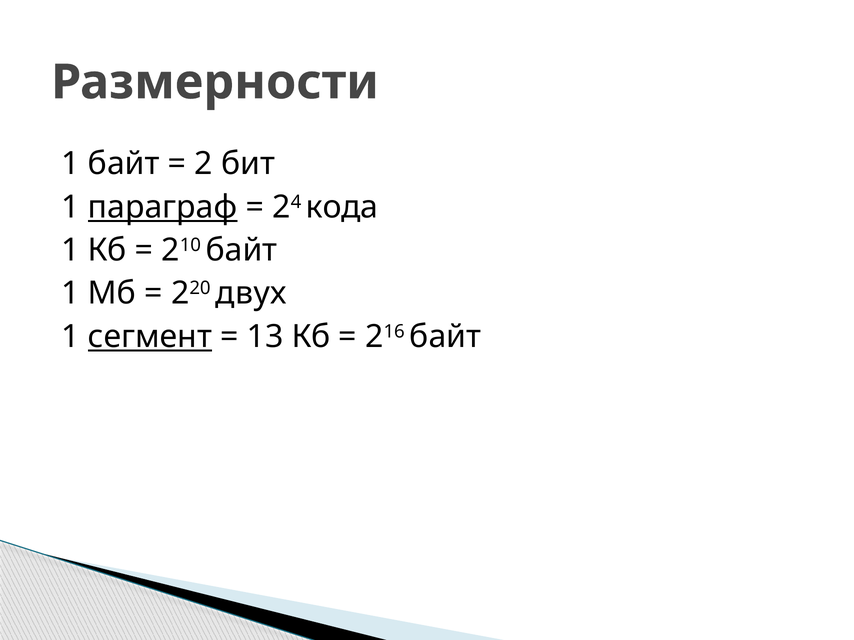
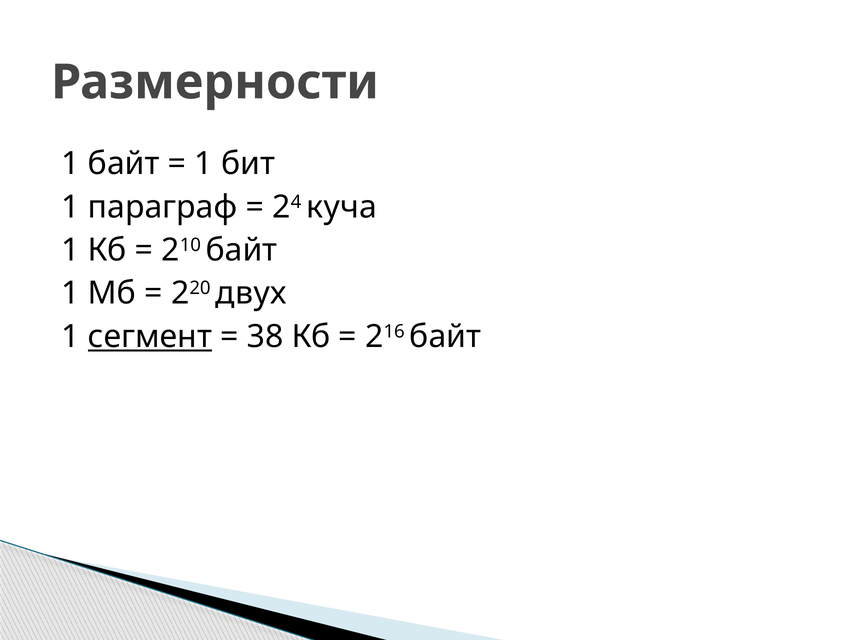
2 at (204, 164): 2 -> 1
параграф underline: present -> none
кода: кода -> куча
13: 13 -> 38
